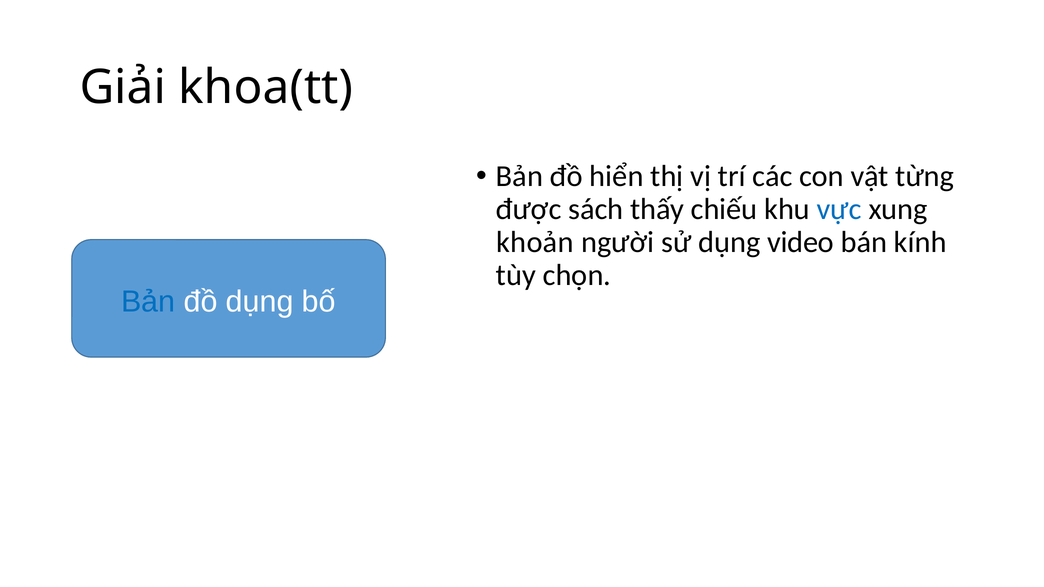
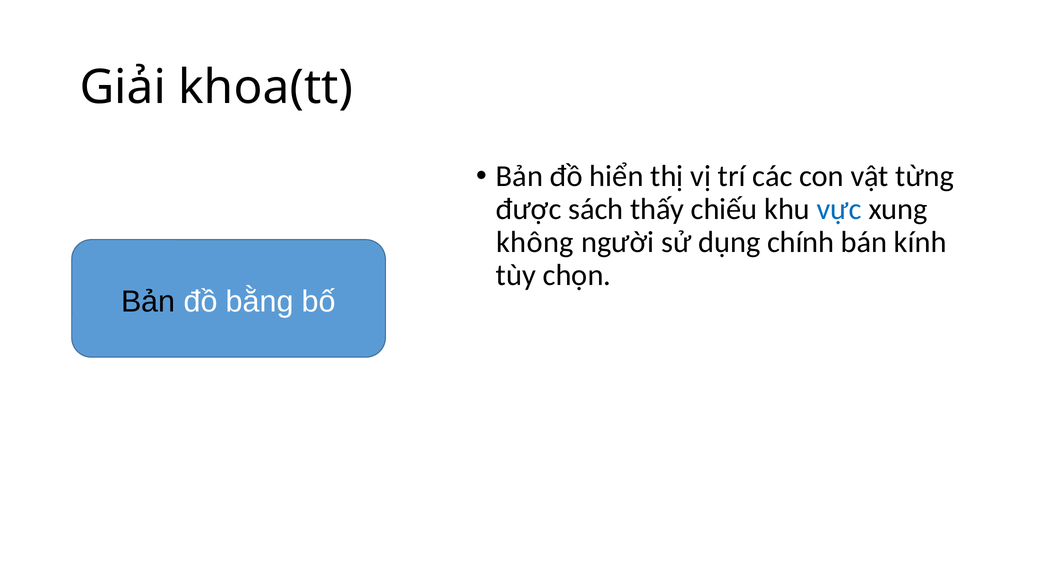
khoản: khoản -> không
video: video -> chính
Bản at (148, 302) colour: blue -> black
đồ dụng: dụng -> bằng
